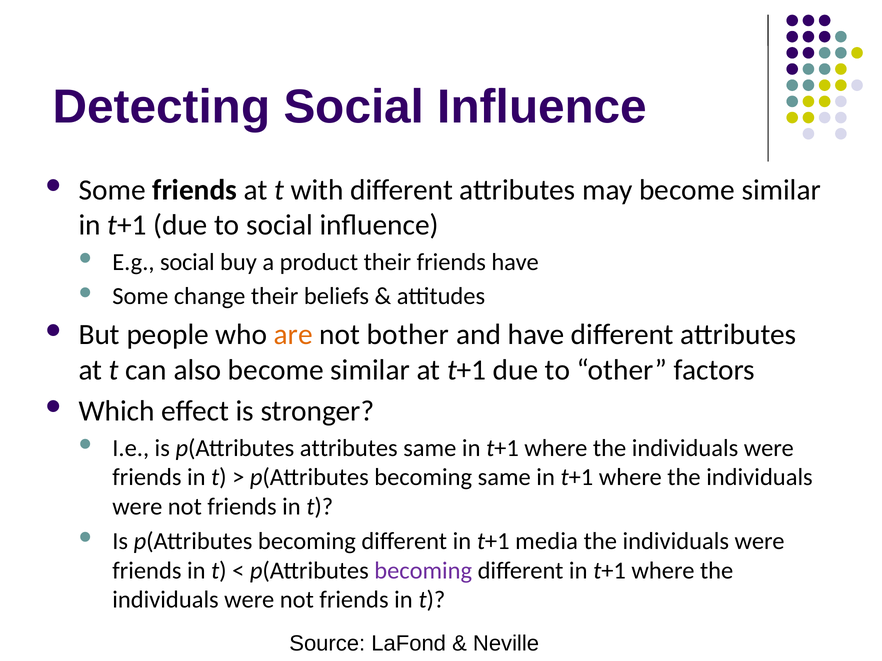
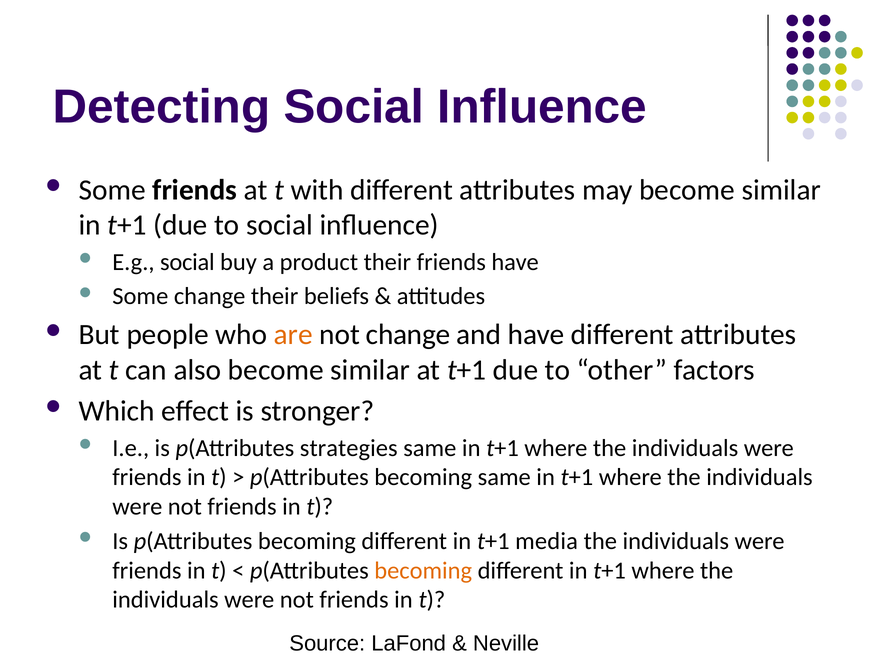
not bother: bother -> change
p(Attributes attributes: attributes -> strategies
becoming at (423, 571) colour: purple -> orange
